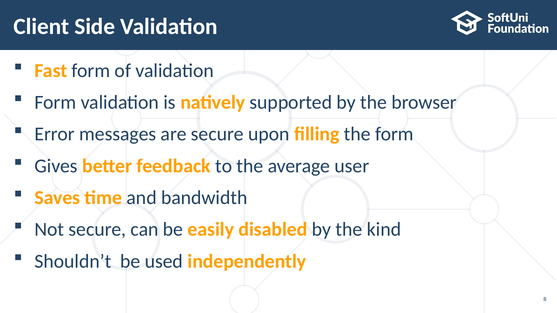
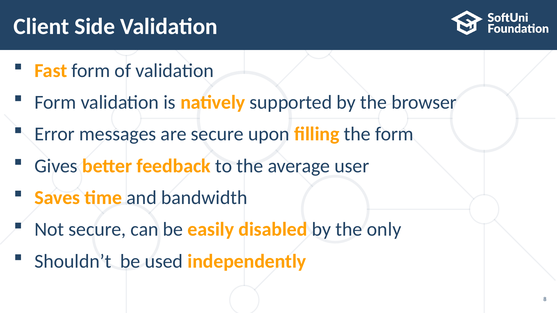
kind: kind -> only
